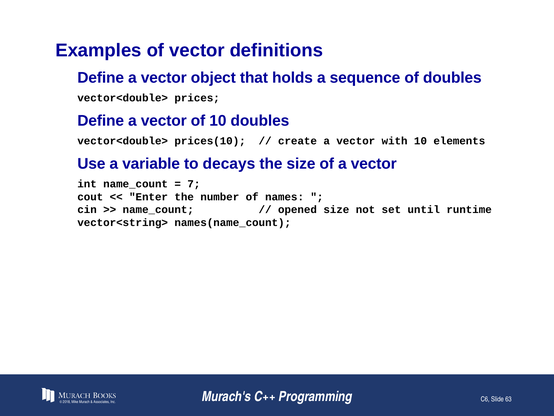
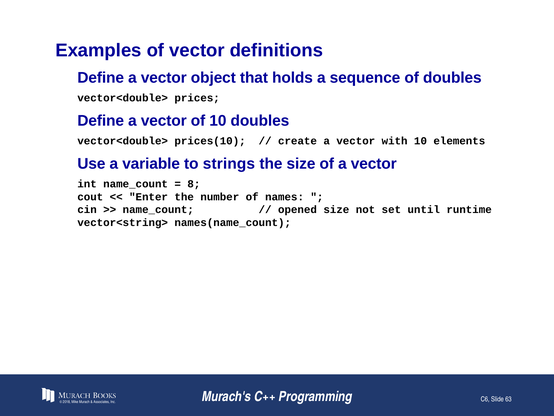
decays: decays -> strings
7: 7 -> 8
